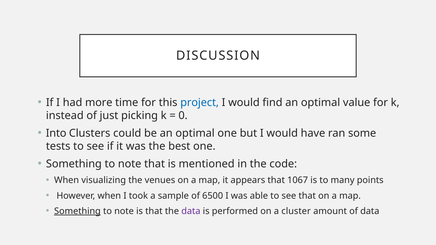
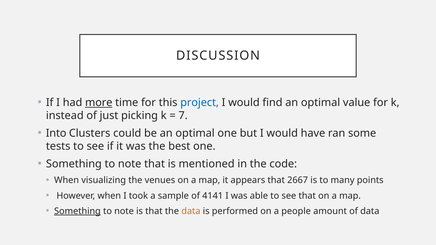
more underline: none -> present
0: 0 -> 7
1067: 1067 -> 2667
6500: 6500 -> 4141
data at (191, 211) colour: purple -> orange
cluster: cluster -> people
